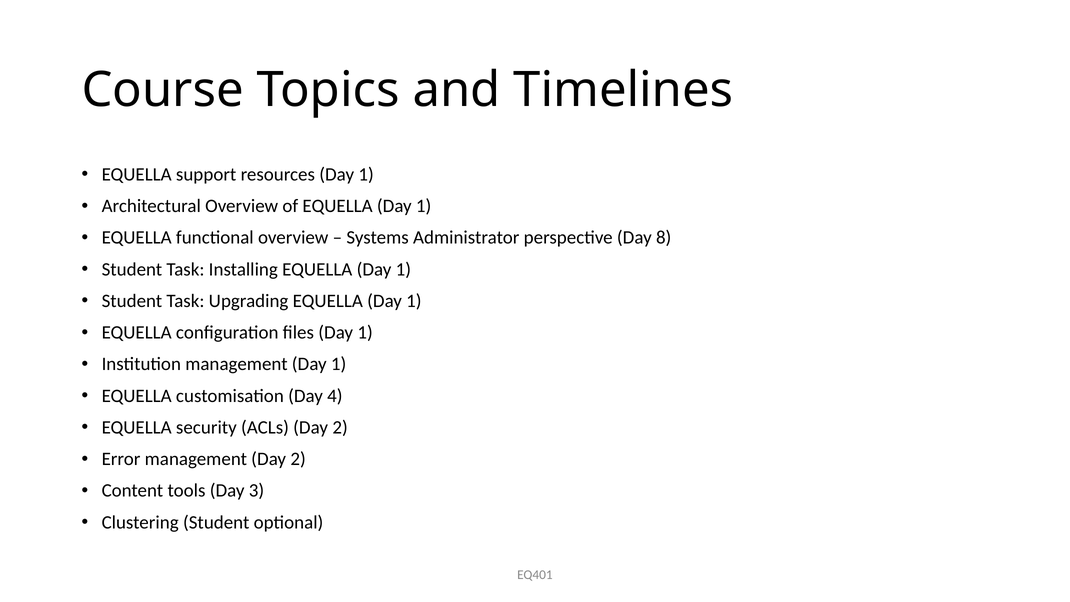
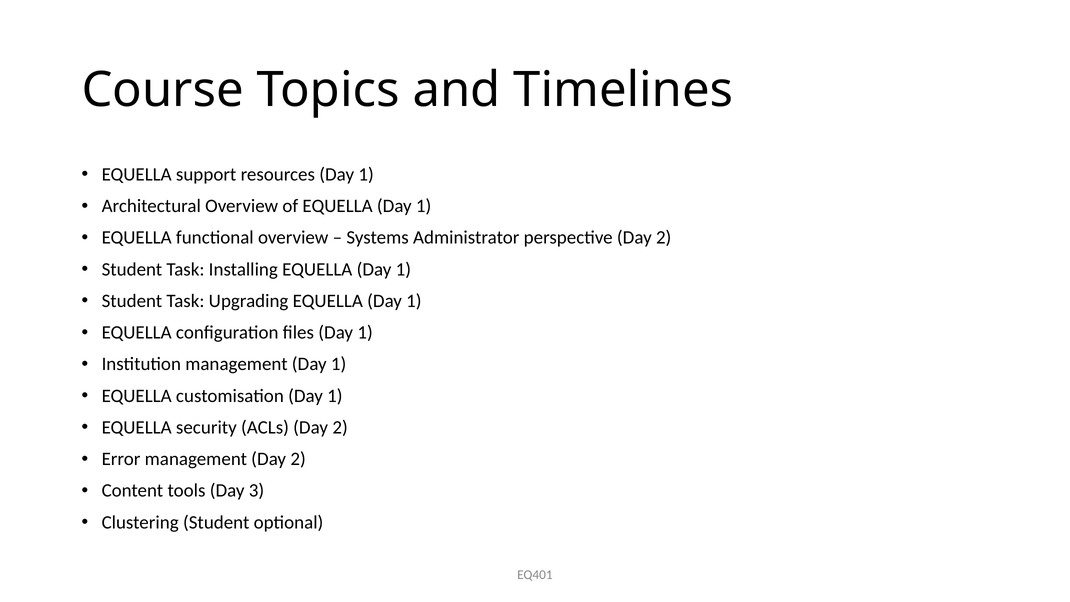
perspective Day 8: 8 -> 2
customisation Day 4: 4 -> 1
